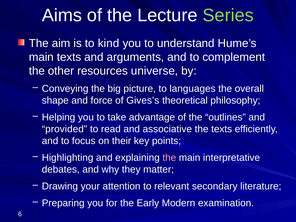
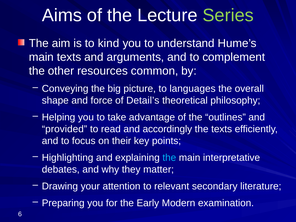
universe: universe -> common
Gives’s: Gives’s -> Detail’s
associative: associative -> accordingly
the at (169, 158) colour: pink -> light blue
